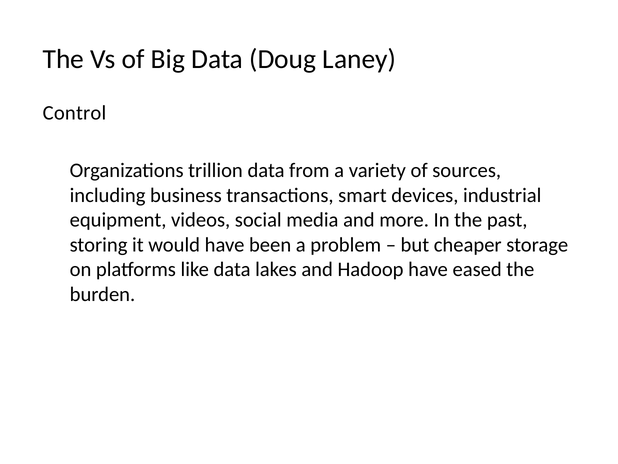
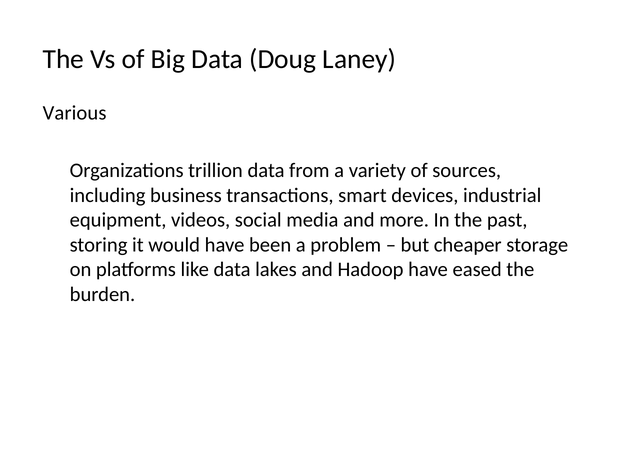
Control: Control -> Various
